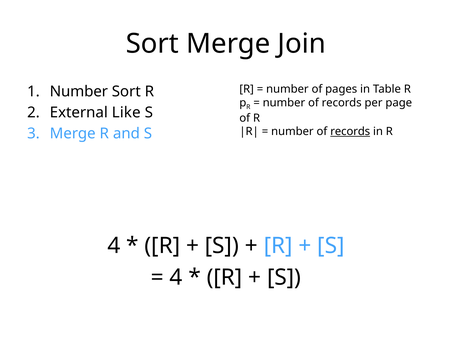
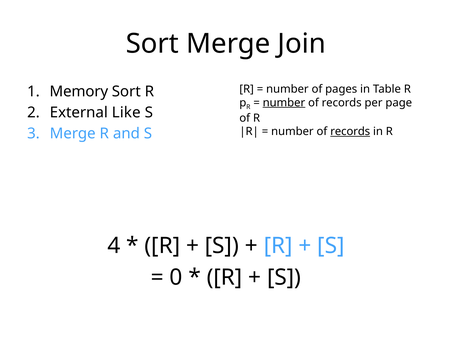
Number at (79, 91): Number -> Memory
number at (284, 103) underline: none -> present
4 at (176, 277): 4 -> 0
